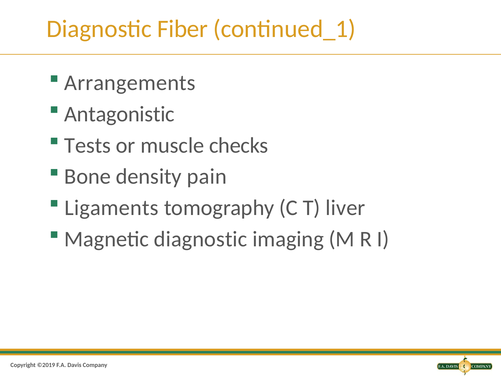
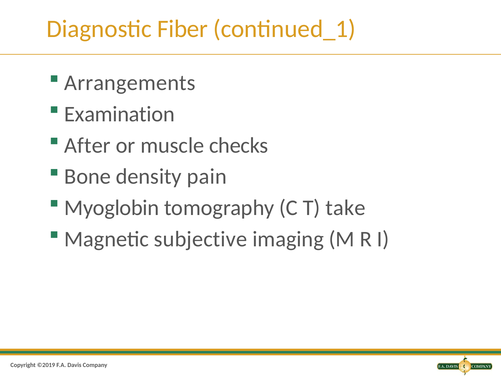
Antagonistic: Antagonistic -> Examination
Tests: Tests -> After
Ligaments: Ligaments -> Myoglobin
liver: liver -> take
Magnetic diagnostic: diagnostic -> subjective
